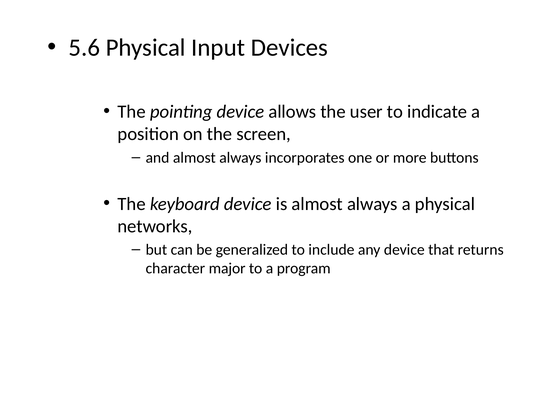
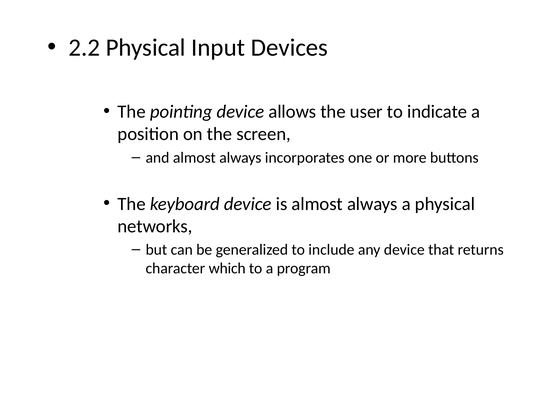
5.6: 5.6 -> 2.2
major: major -> which
